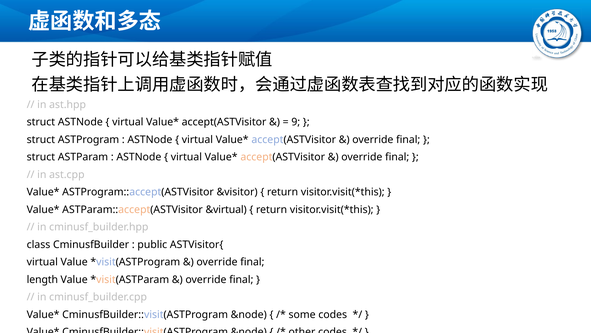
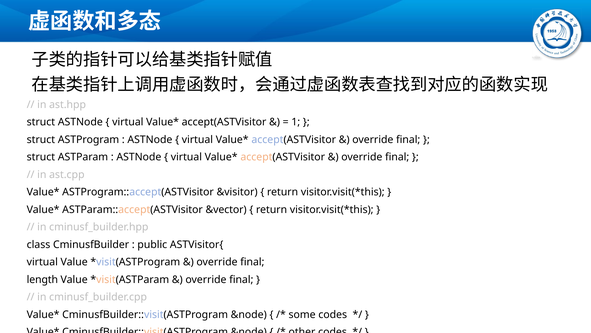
9: 9 -> 1
&virtual: &virtual -> &vector
